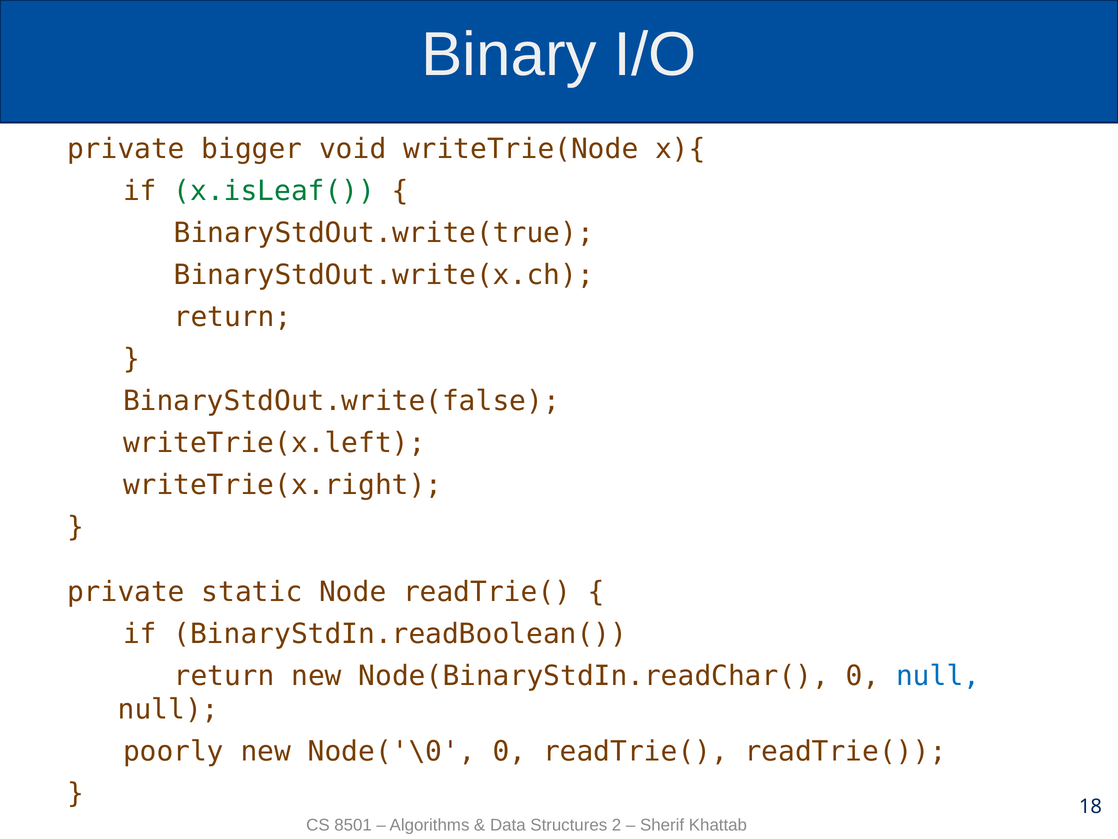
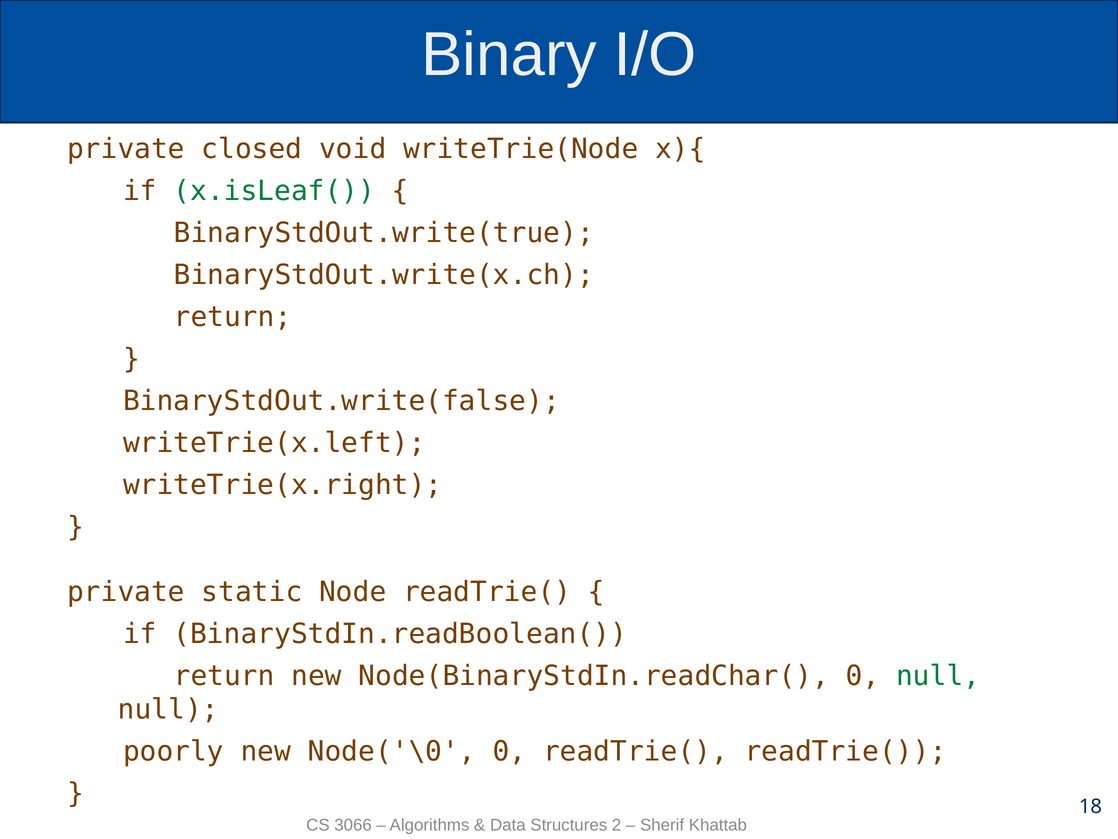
bigger: bigger -> closed
null at (938, 676) colour: blue -> green
8501: 8501 -> 3066
